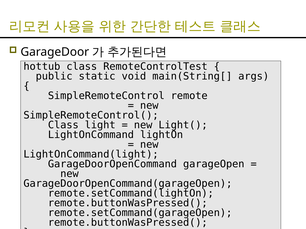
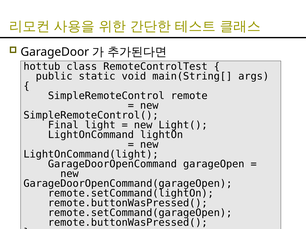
Class at (63, 125): Class -> Final
